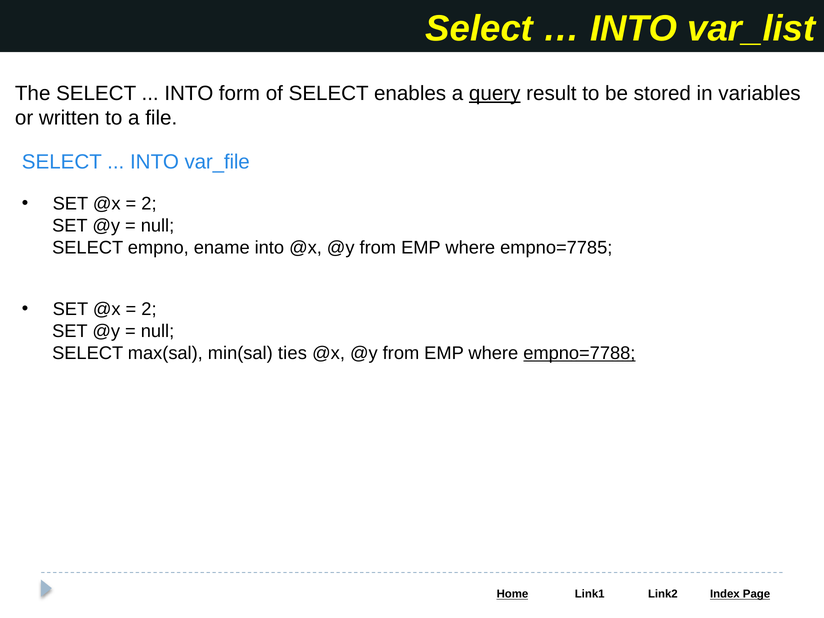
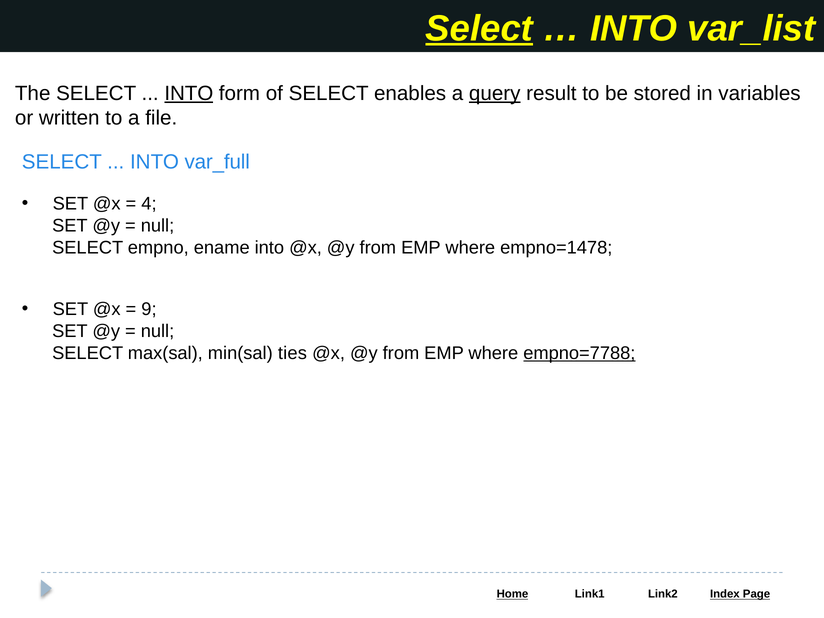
Select at (479, 29) underline: none -> present
INTO at (189, 93) underline: none -> present
var_file: var_file -> var_full
2 at (149, 204): 2 -> 4
empno=7785: empno=7785 -> empno=1478
2 at (149, 309): 2 -> 9
